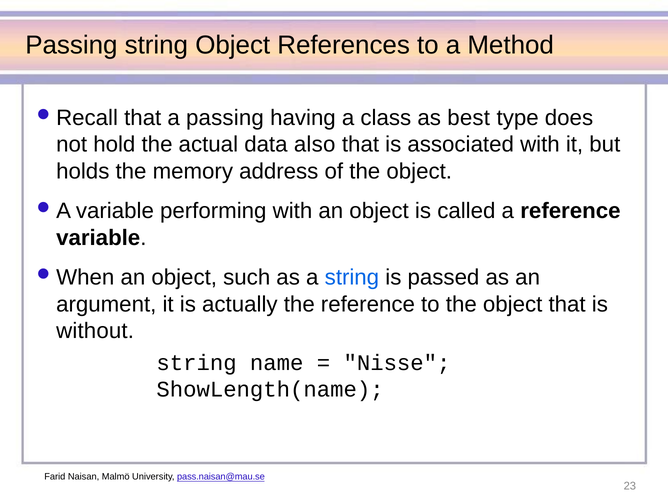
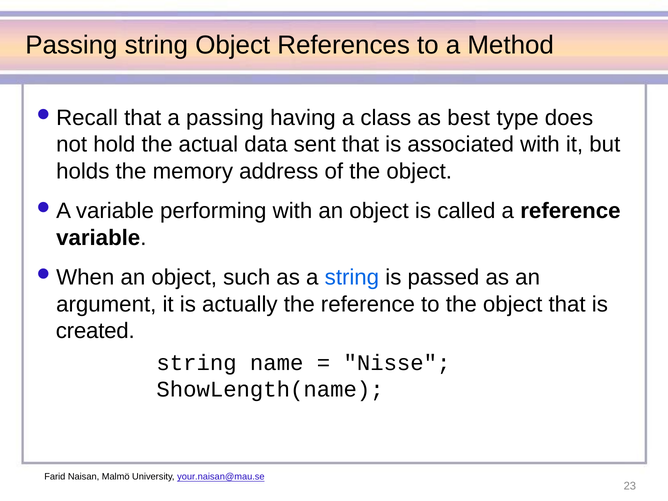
also: also -> sent
without: without -> created
pass.naisan@mau.se: pass.naisan@mau.se -> your.naisan@mau.se
